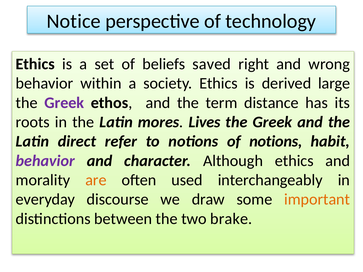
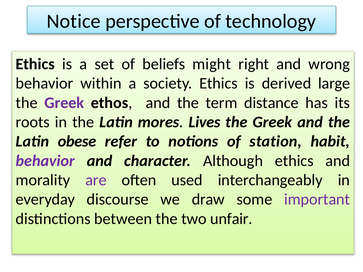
saved: saved -> might
direct: direct -> obese
of notions: notions -> station
are colour: orange -> purple
important colour: orange -> purple
brake: brake -> unfair
